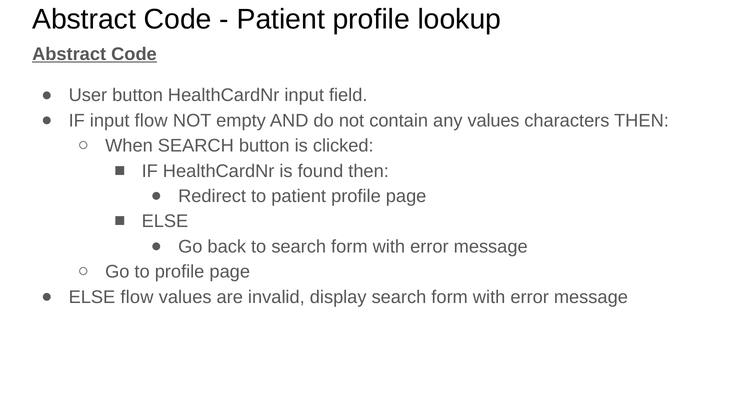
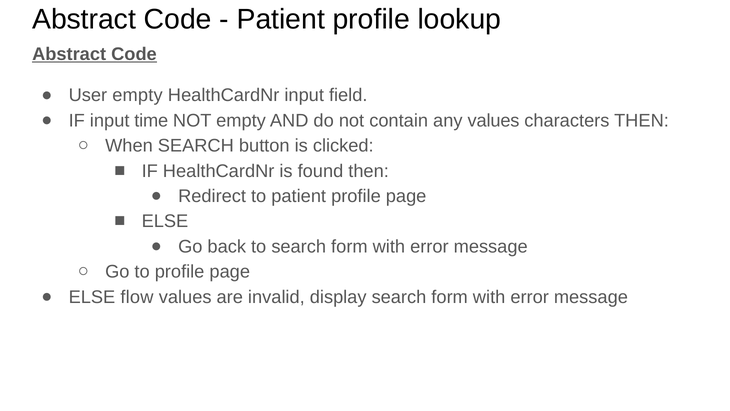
User button: button -> empty
input flow: flow -> time
